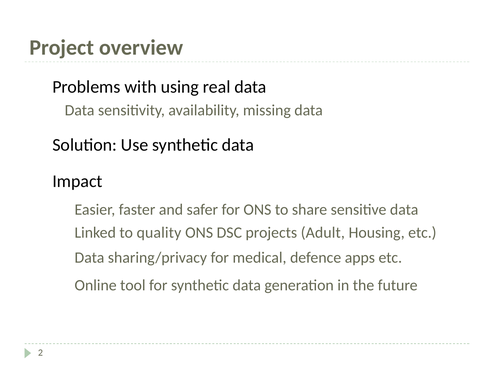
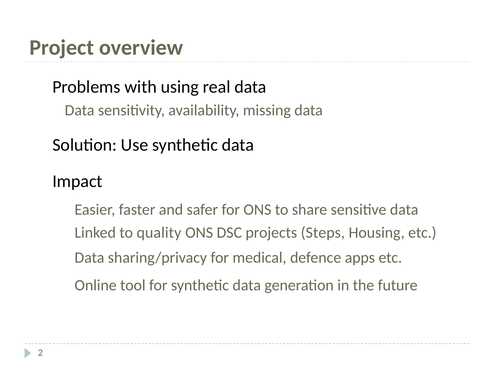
Adult: Adult -> Steps
